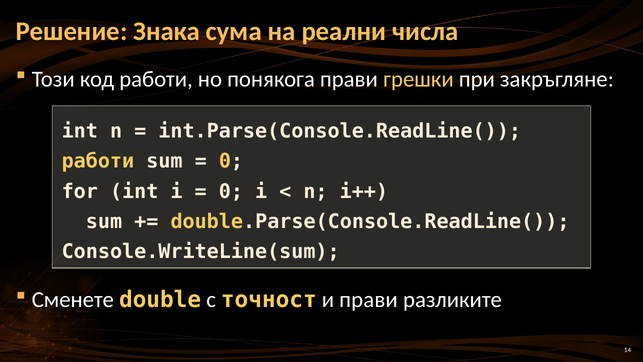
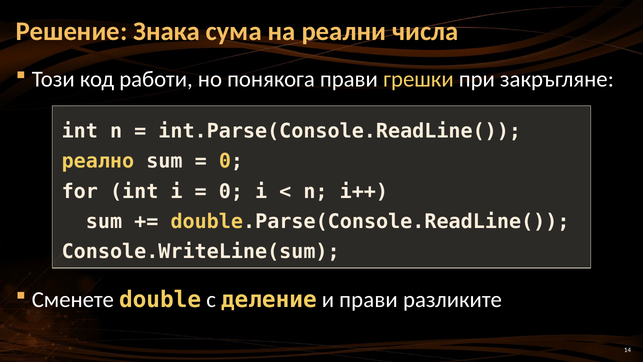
работи at (98, 161): работи -> реално
точност: точност -> деление
